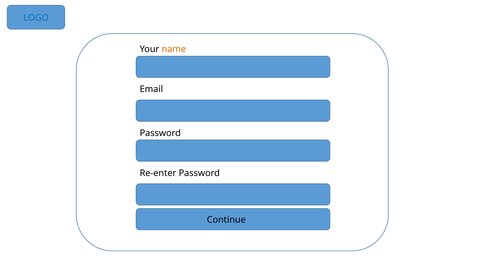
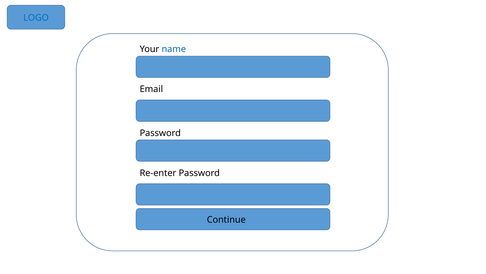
name colour: orange -> blue
